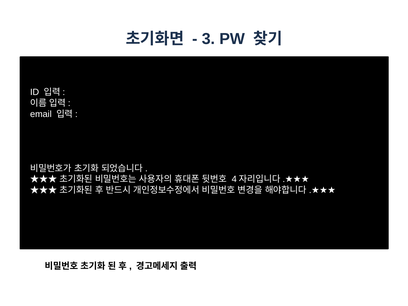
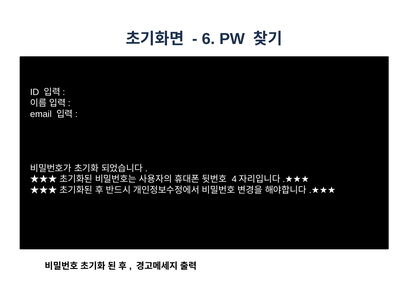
3: 3 -> 6
